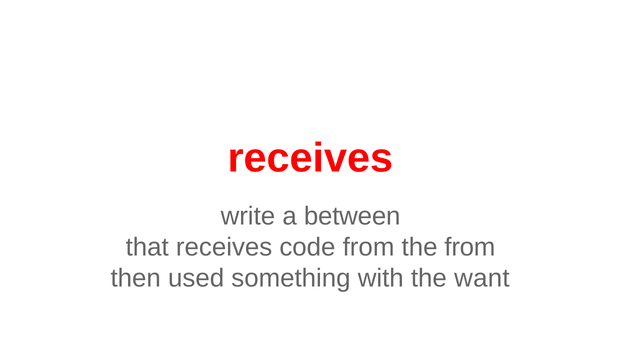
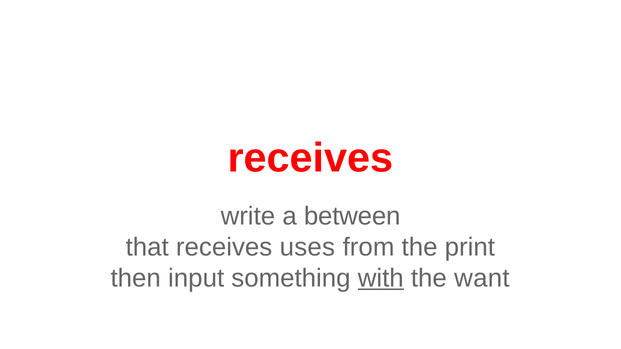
code: code -> uses
the from: from -> print
used: used -> input
with underline: none -> present
